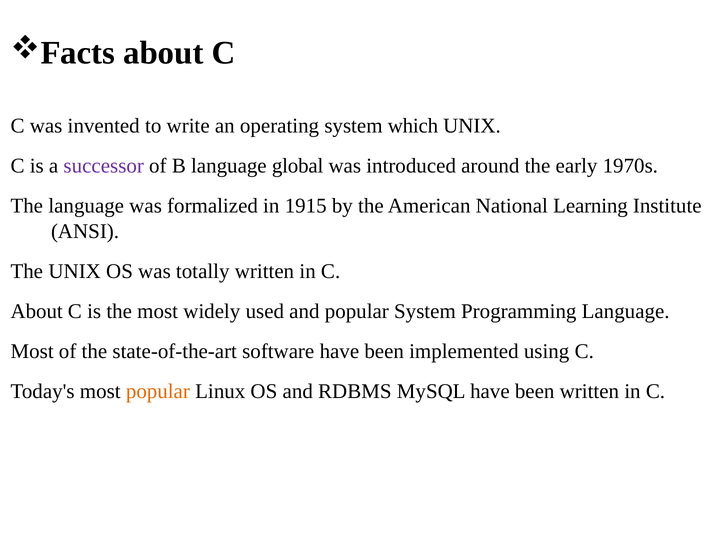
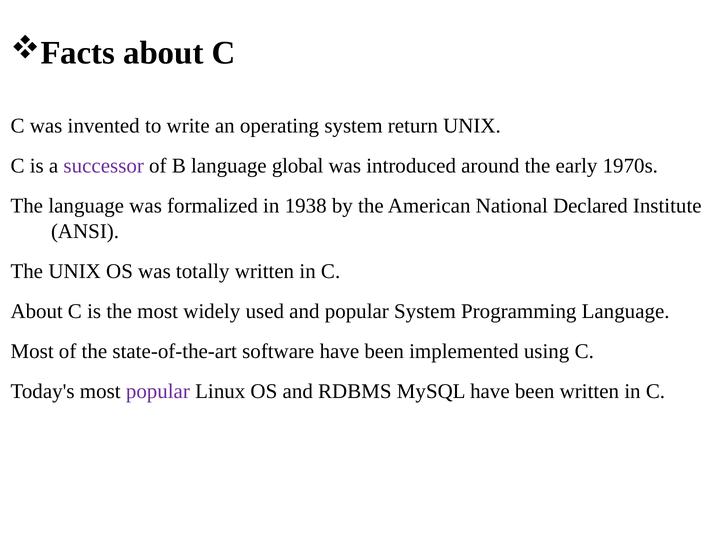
which: which -> return
1915: 1915 -> 1938
Learning: Learning -> Declared
popular at (158, 392) colour: orange -> purple
